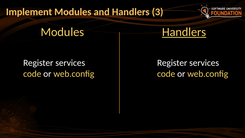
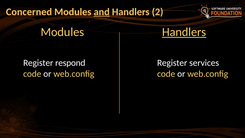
Implement: Implement -> Concerned
and underline: none -> present
3: 3 -> 2
services at (70, 63): services -> respond
